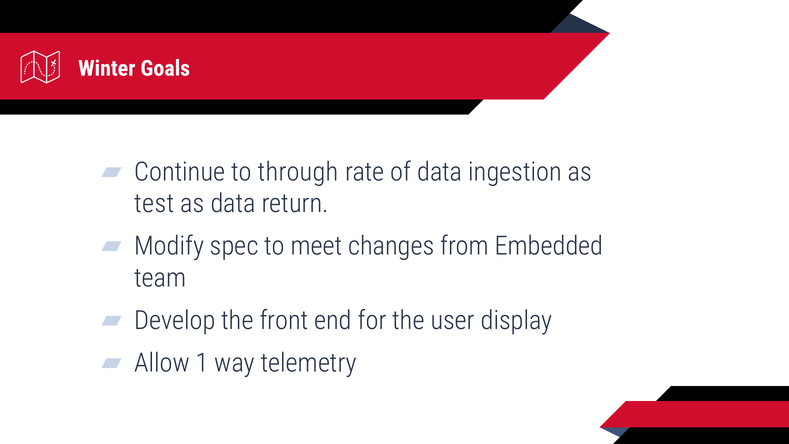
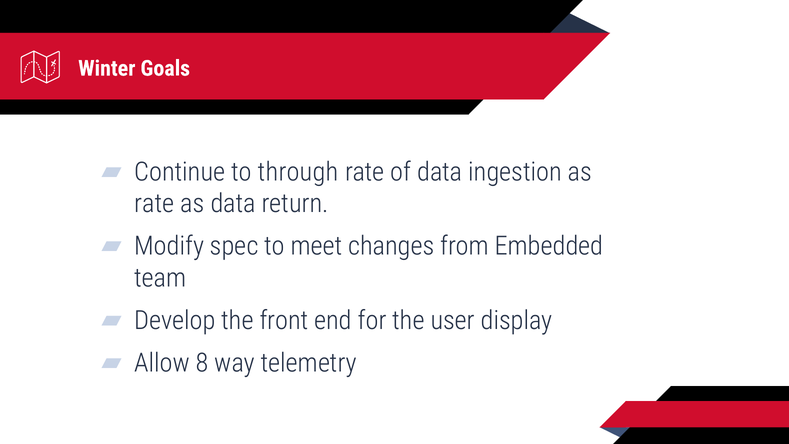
test at (154, 204): test -> rate
1: 1 -> 8
